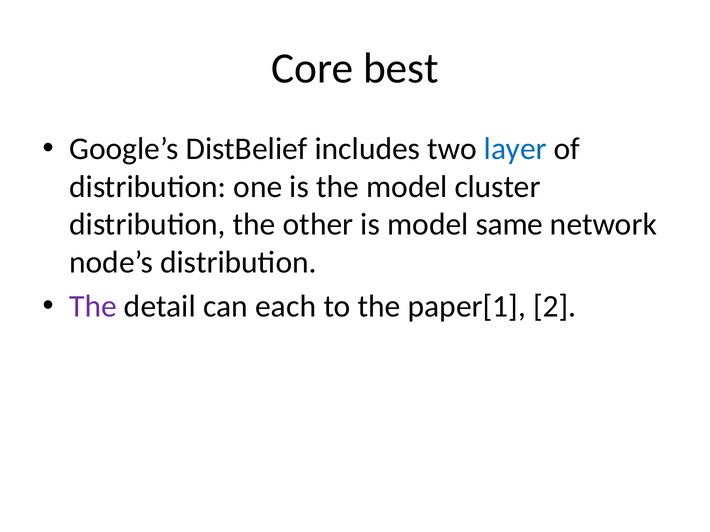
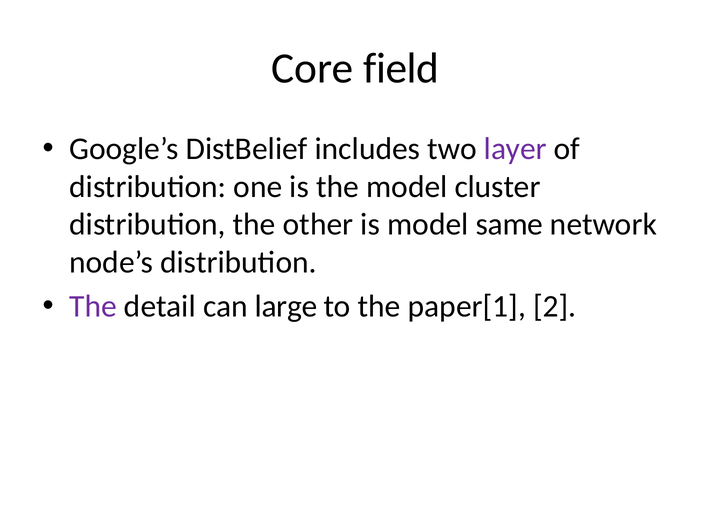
best: best -> field
layer colour: blue -> purple
each: each -> large
